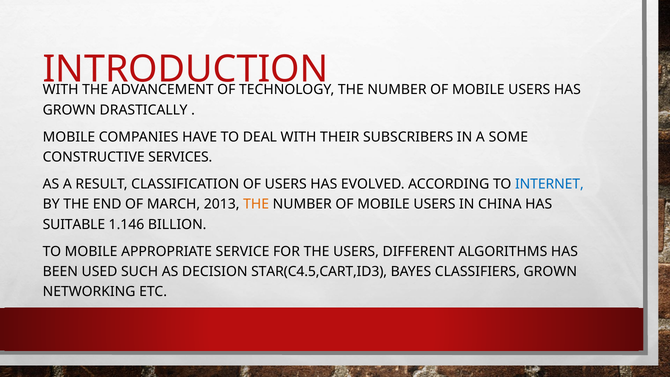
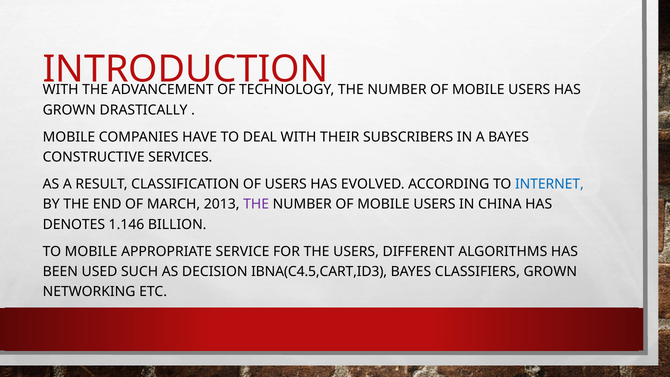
A SOME: SOME -> BAYES
THE at (256, 204) colour: orange -> purple
SUITABLE: SUITABLE -> DENOTES
STAR(C4.5,CART,ID3: STAR(C4.5,CART,ID3 -> IBNA(C4.5,CART,ID3
